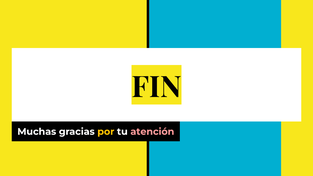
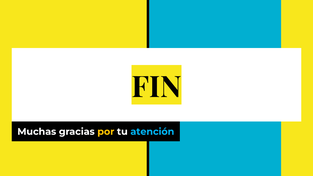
atención colour: pink -> light blue
